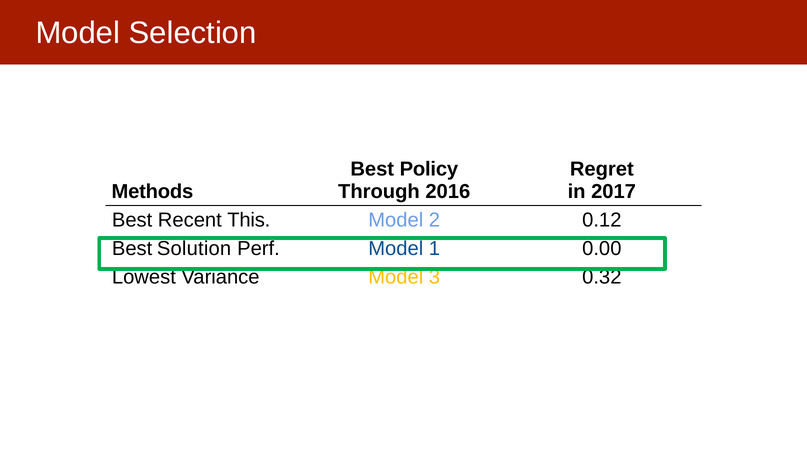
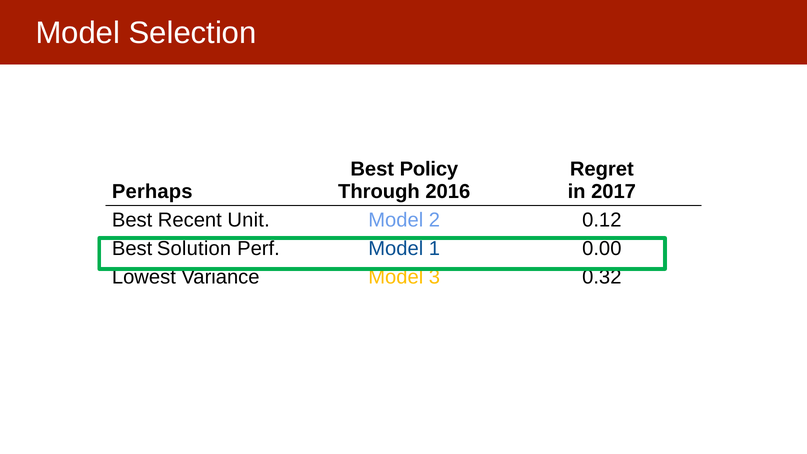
Methods: Methods -> Perhaps
This: This -> Unit
